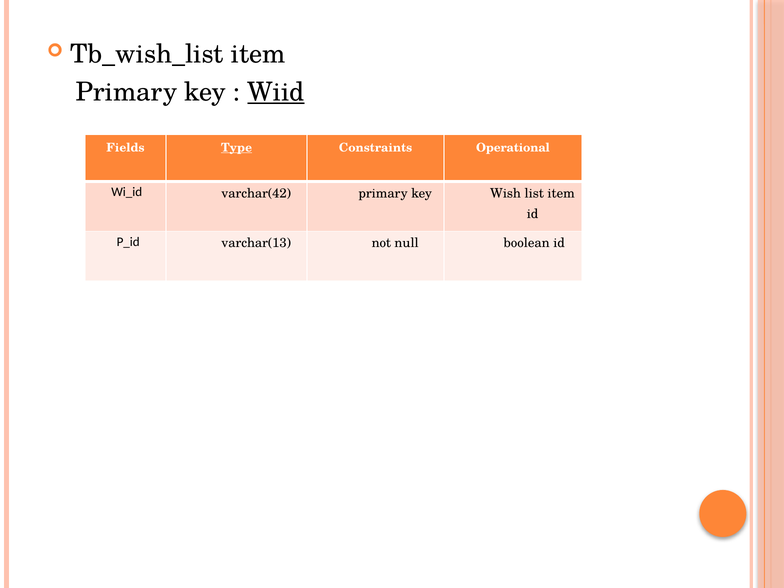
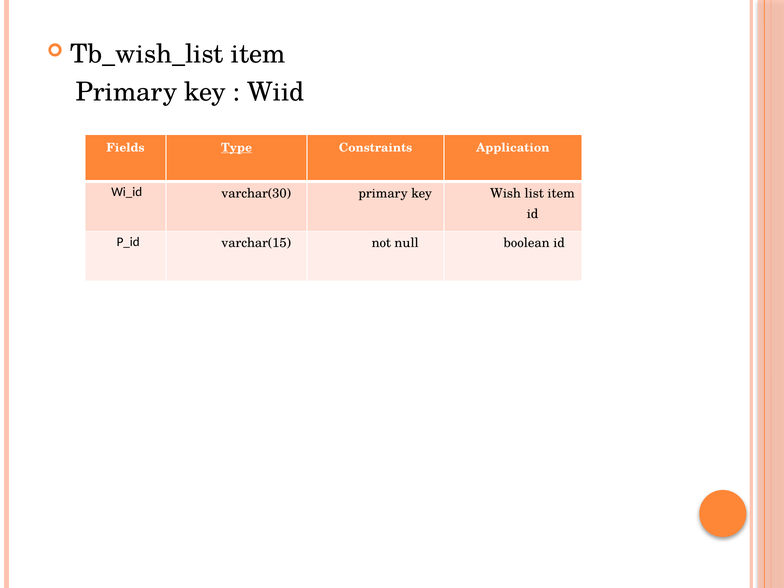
Wiid underline: present -> none
Operational: Operational -> Application
varchar(42: varchar(42 -> varchar(30
varchar(13: varchar(13 -> varchar(15
